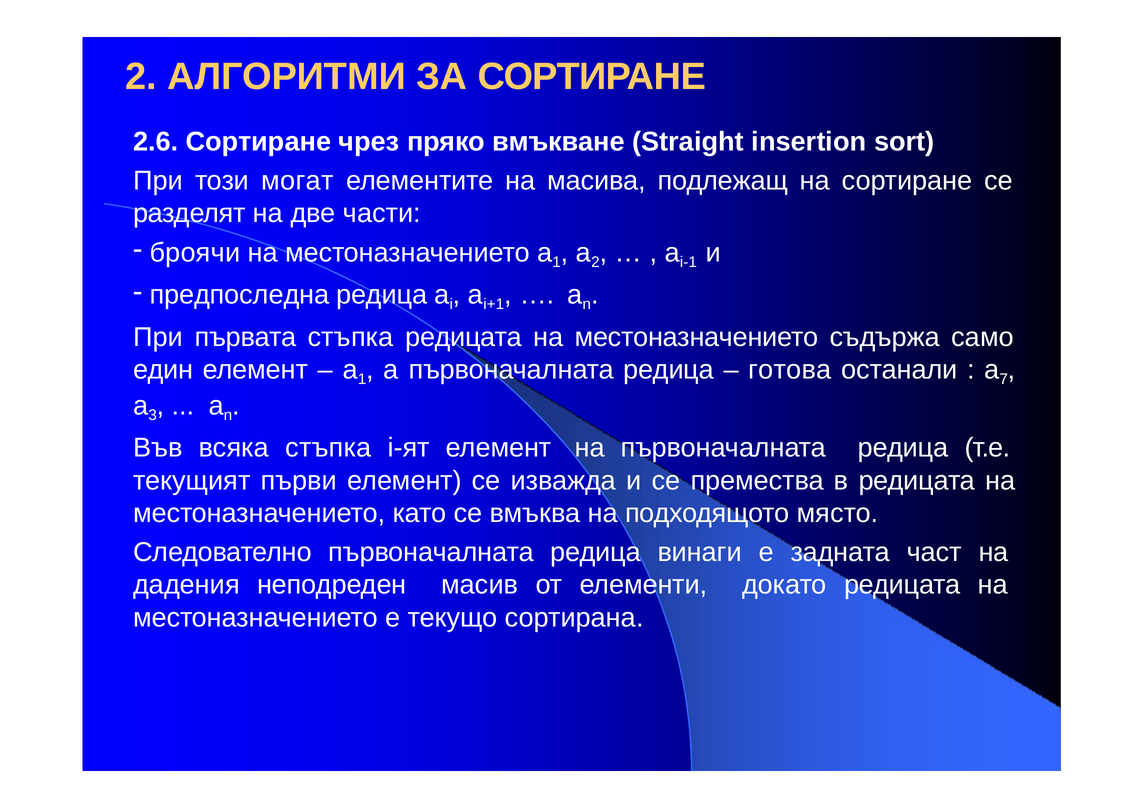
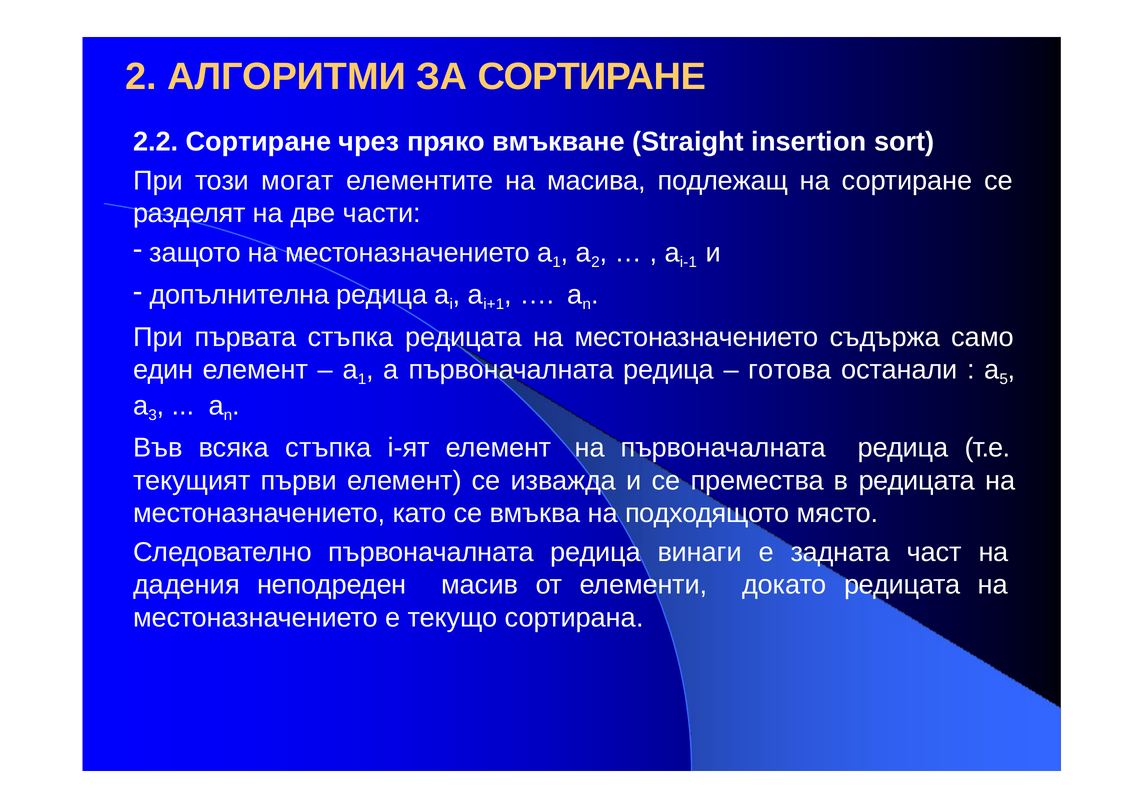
2.6: 2.6 -> 2.2
броячи: броячи -> защото
предпоследна: предпоследна -> допълнителна
7: 7 -> 5
